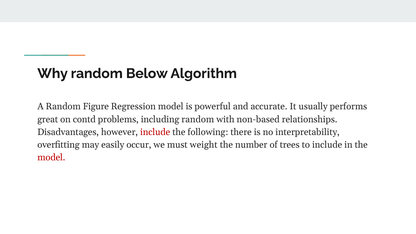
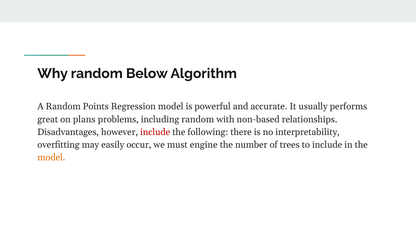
Figure: Figure -> Points
contd: contd -> plans
weight: weight -> engine
model at (51, 157) colour: red -> orange
